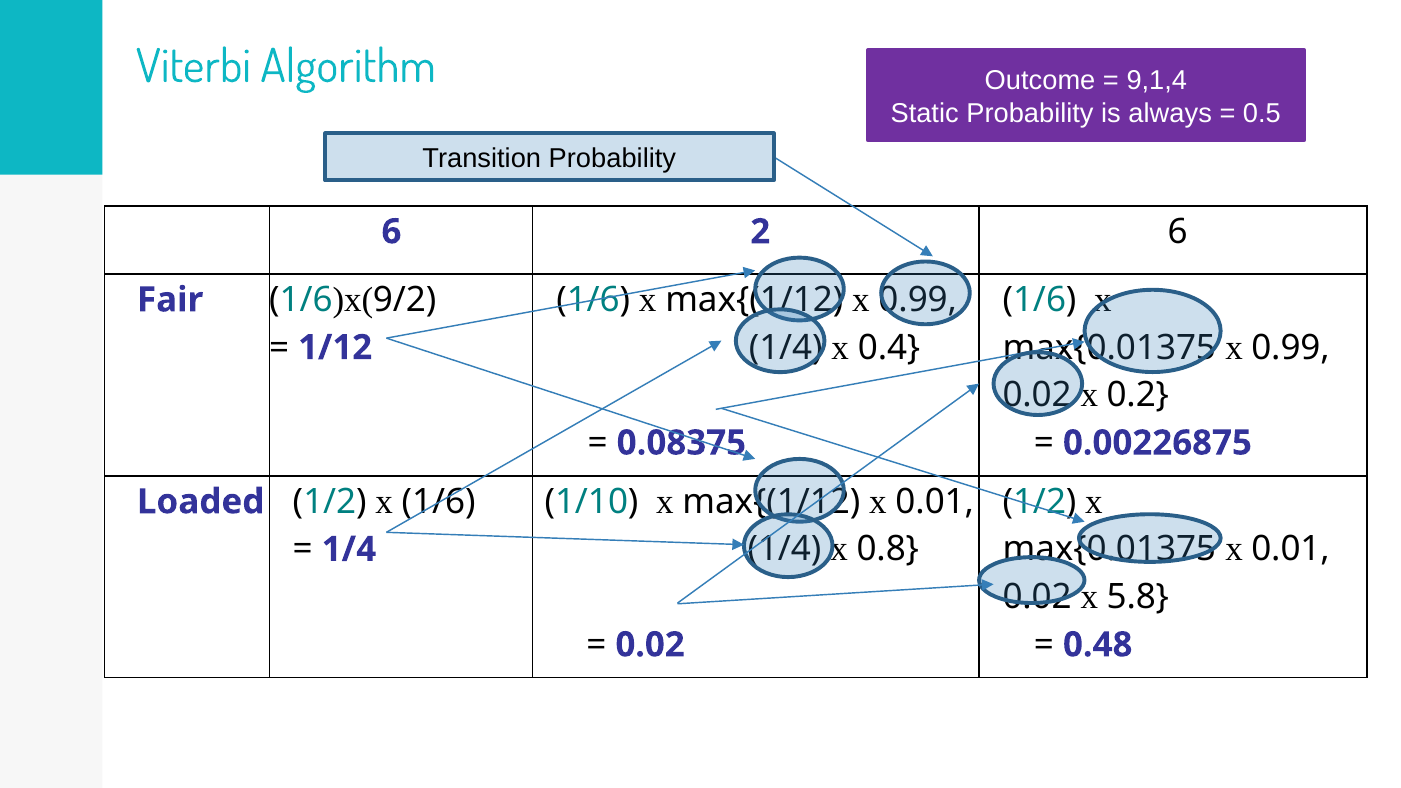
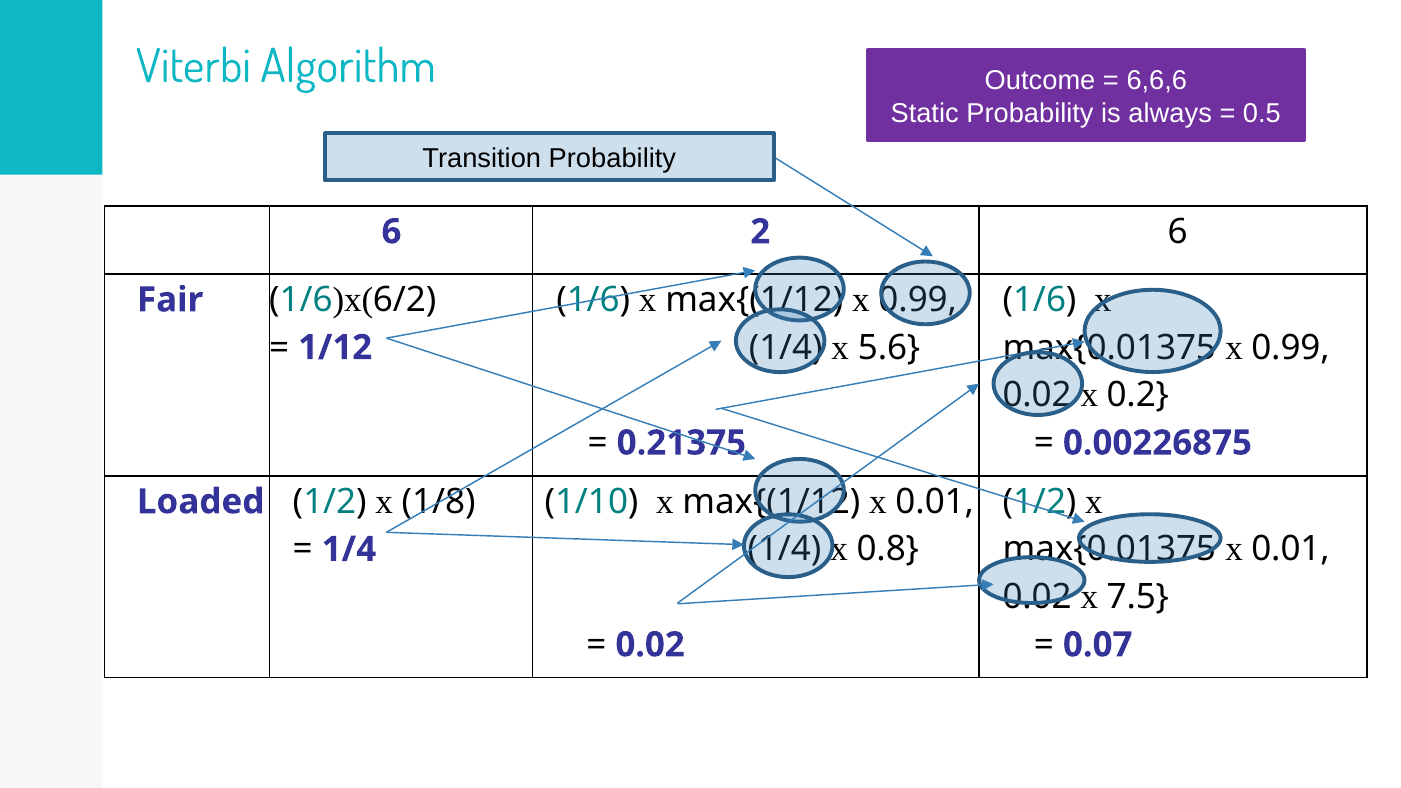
9,1,4: 9,1,4 -> 6,6,6
9/2: 9/2 -> 6/2
0.4: 0.4 -> 5.6
0.08375: 0.08375 -> 0.21375
x 1/6: 1/6 -> 1/8
5.8: 5.8 -> 7.5
0.48: 0.48 -> 0.07
